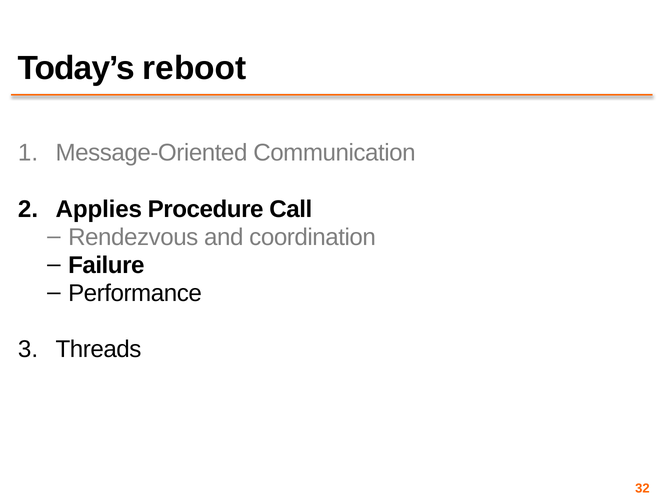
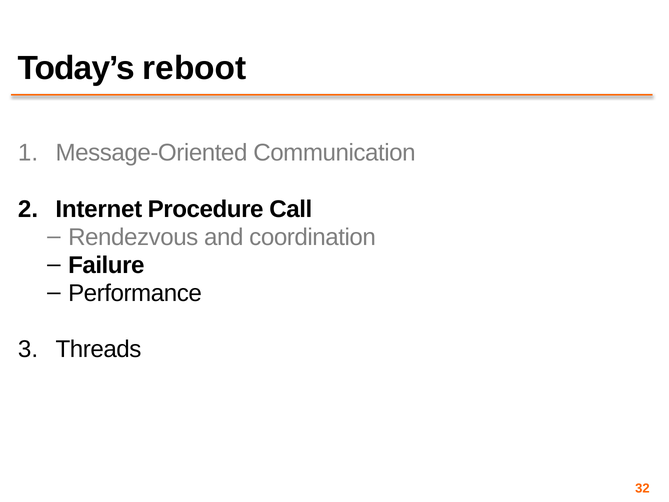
Applies: Applies -> Internet
